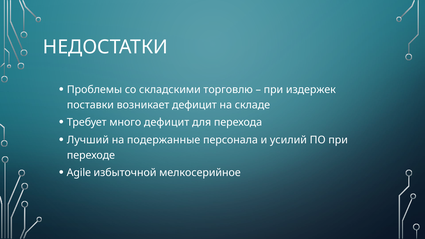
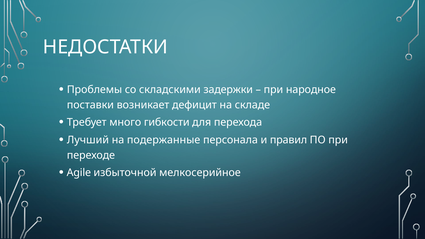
торговлю: торговлю -> задержки
издержек: издержек -> народное
много дефицит: дефицит -> гибкости
усилий: усилий -> правил
